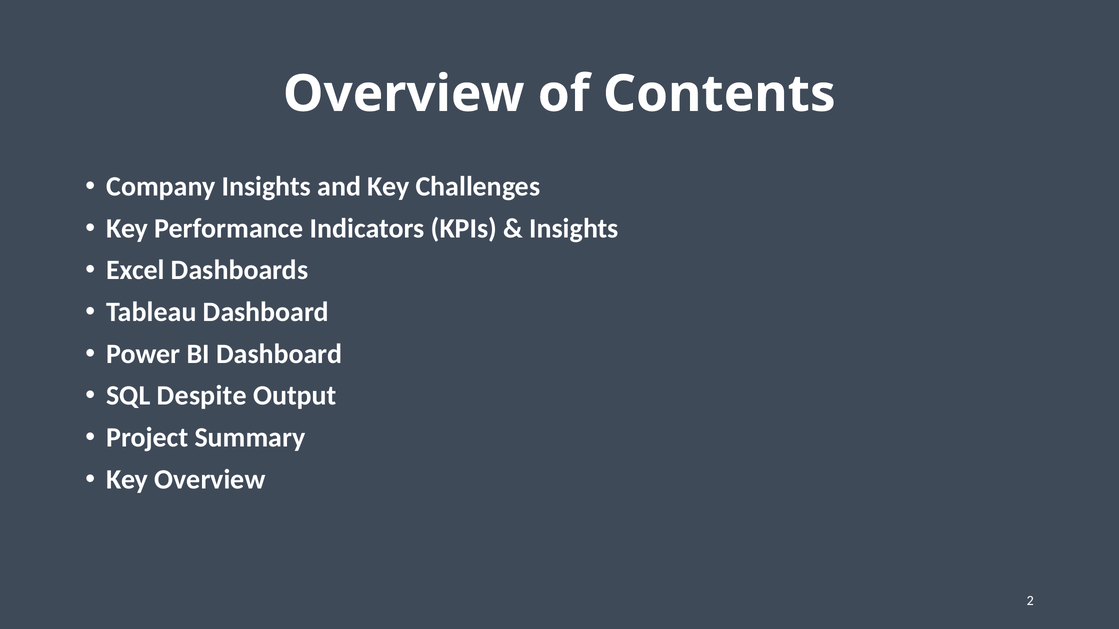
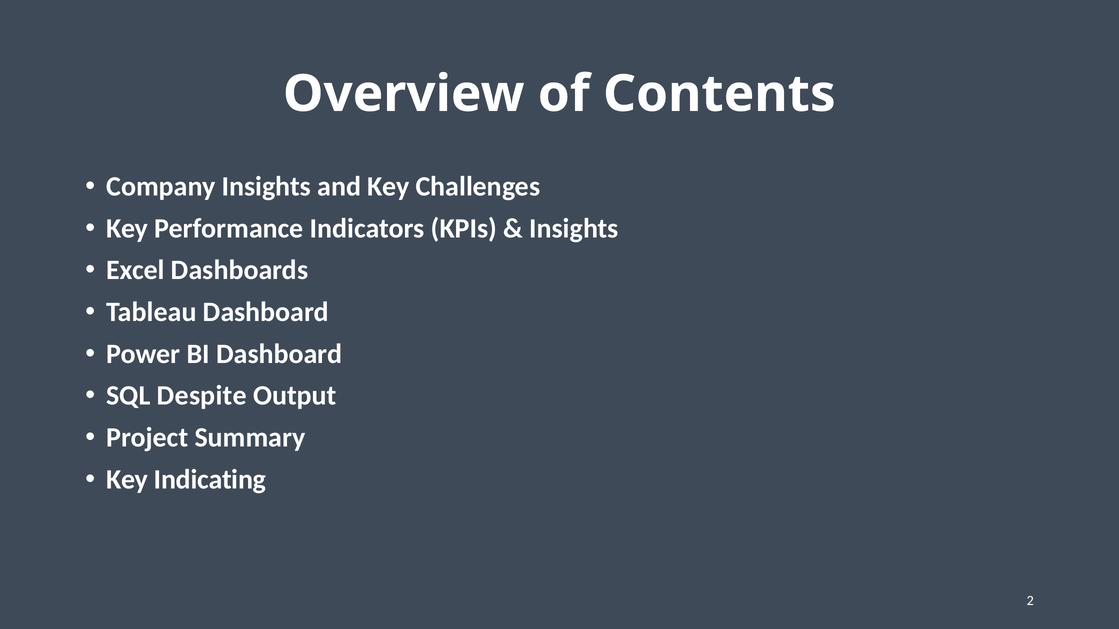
Key Overview: Overview -> Indicating
